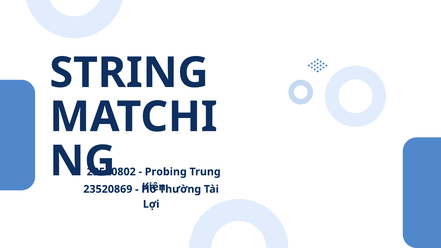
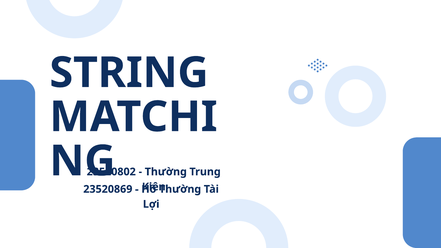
Probing at (166, 172): Probing -> Thường
